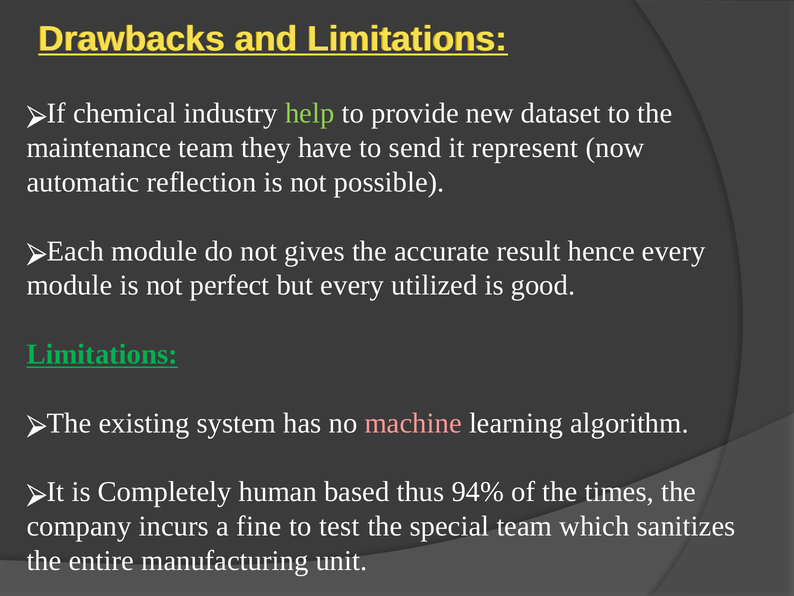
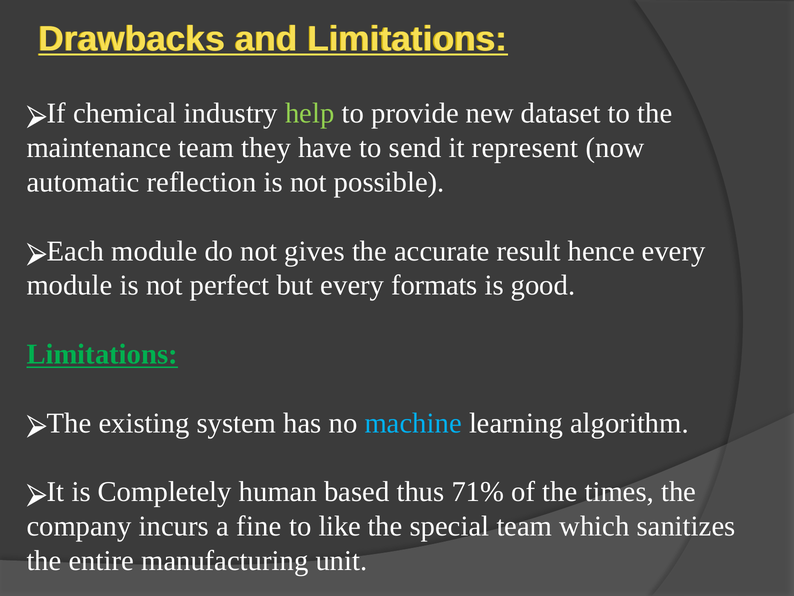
utilized: utilized -> formats
machine colour: pink -> light blue
94%: 94% -> 71%
test: test -> like
